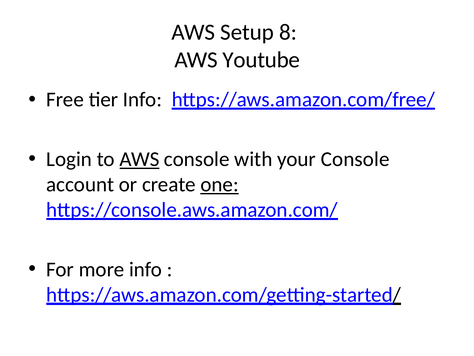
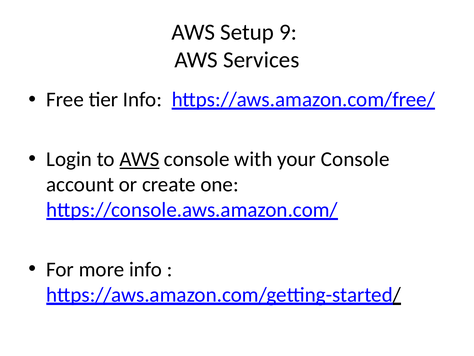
8: 8 -> 9
Youtube: Youtube -> Services
one underline: present -> none
